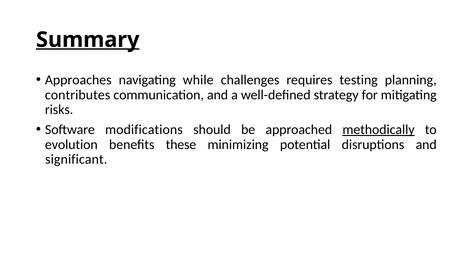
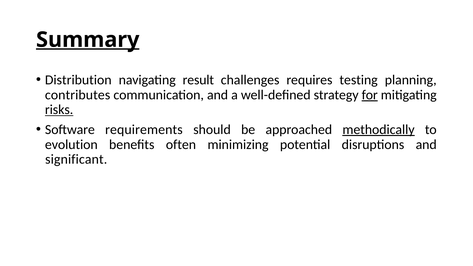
Approaches: Approaches -> Distribution
while: while -> result
for underline: none -> present
risks underline: none -> present
modifications: modifications -> requirements
these: these -> often
